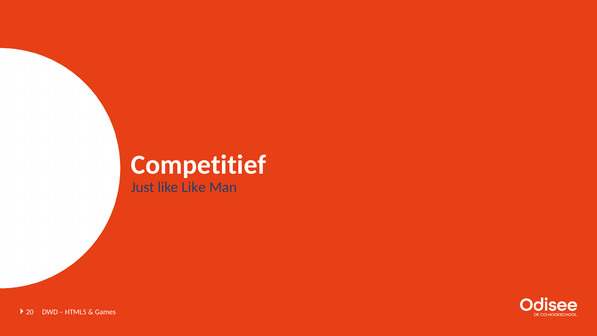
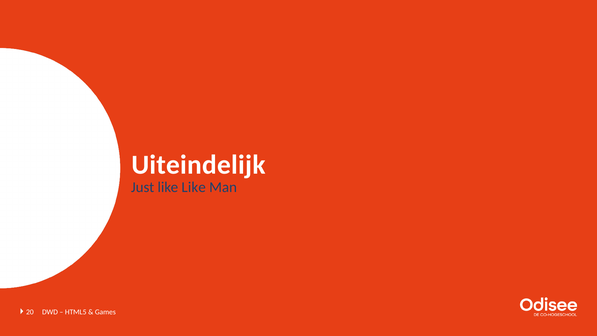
Competitief: Competitief -> Uiteindelijk
